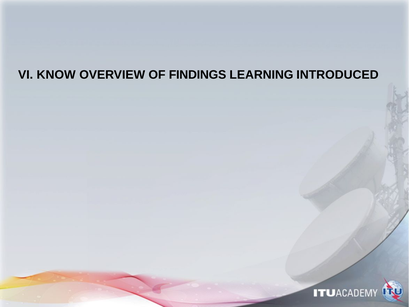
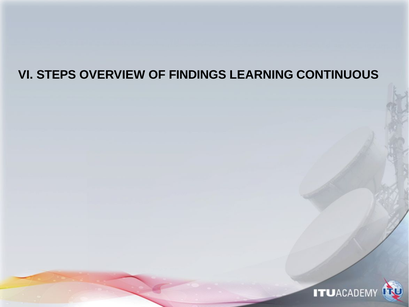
KNOW: KNOW -> STEPS
INTRODUCED: INTRODUCED -> CONTINUOUS
